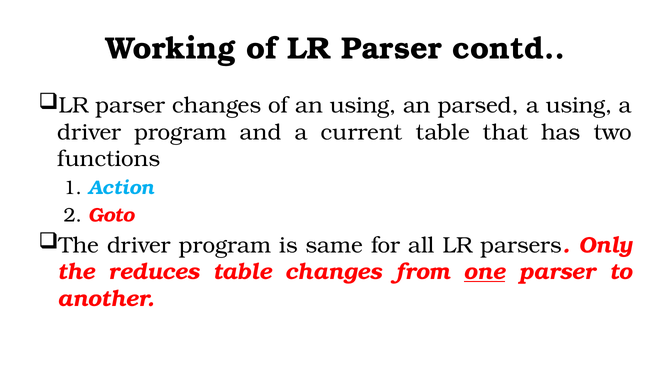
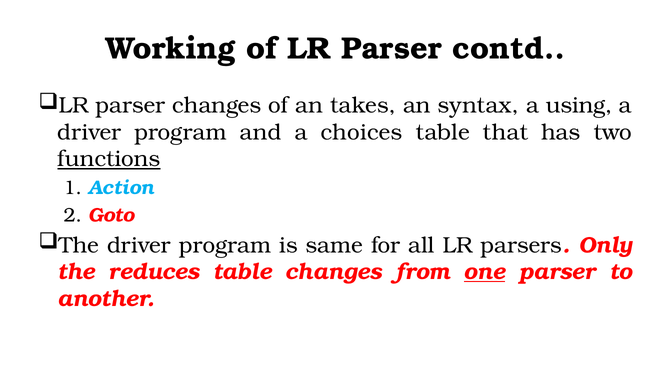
an using: using -> takes
parsed: parsed -> syntax
current: current -> choices
functions underline: none -> present
